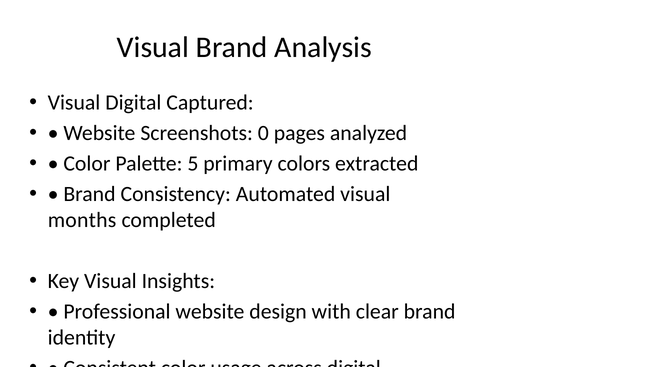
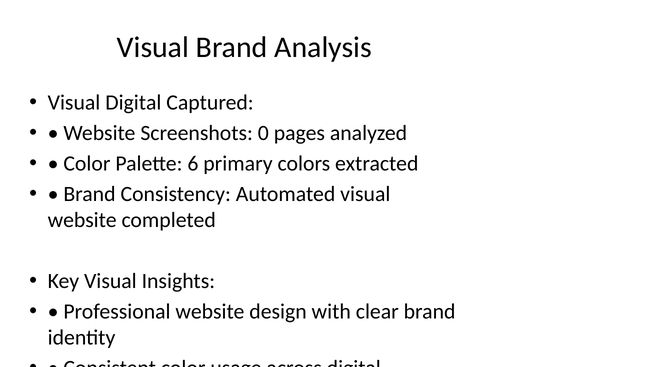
5: 5 -> 6
months at (82, 220): months -> website
